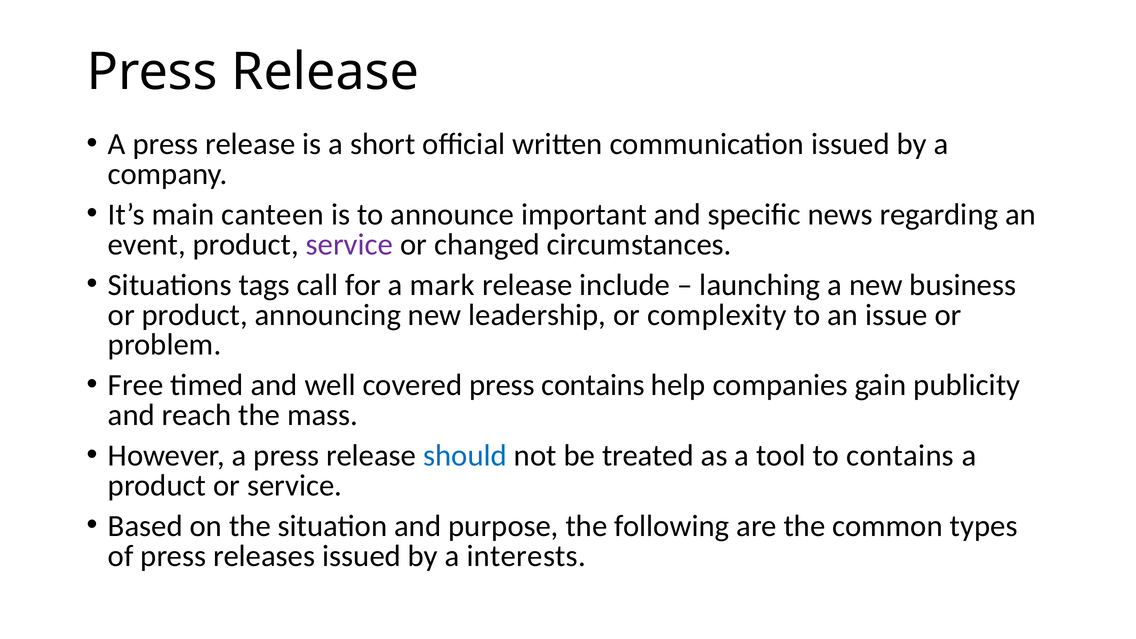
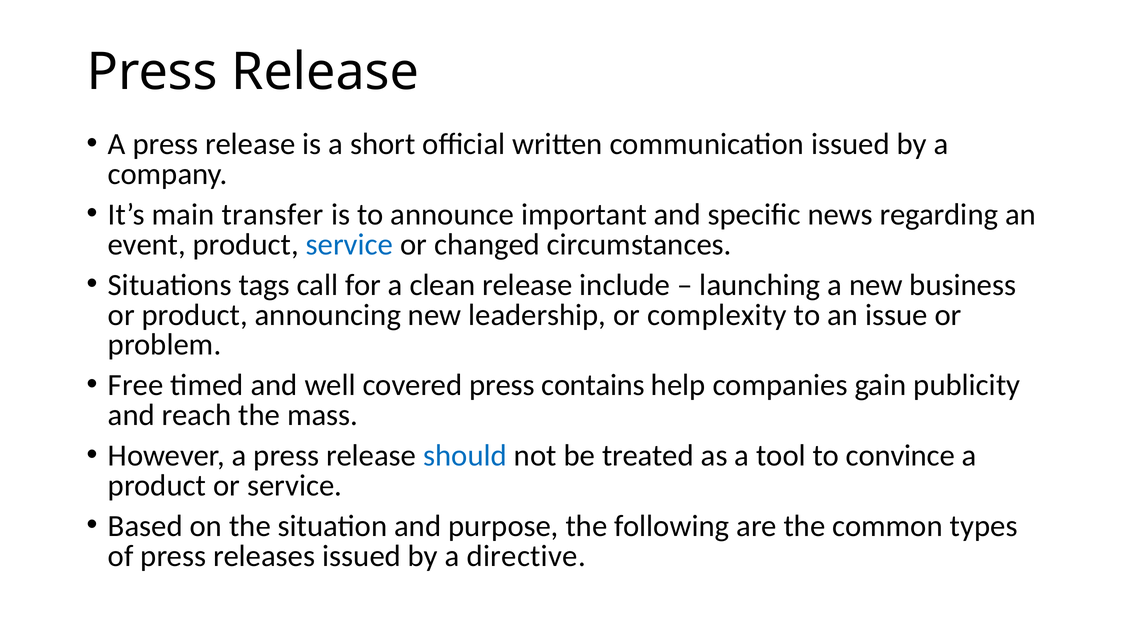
canteen: canteen -> transfer
service at (349, 244) colour: purple -> blue
mark: mark -> clean
to contains: contains -> convince
interests: interests -> directive
